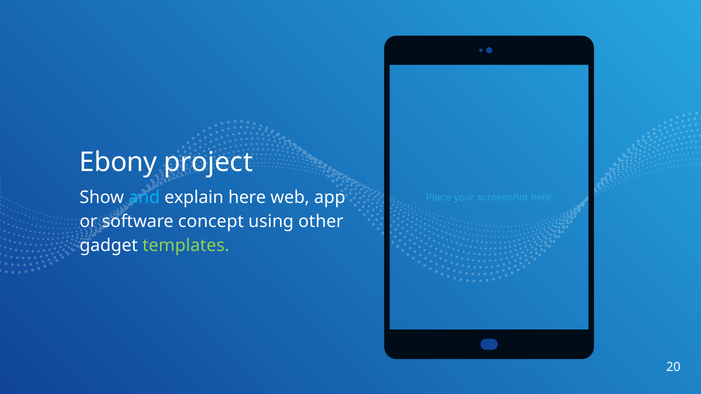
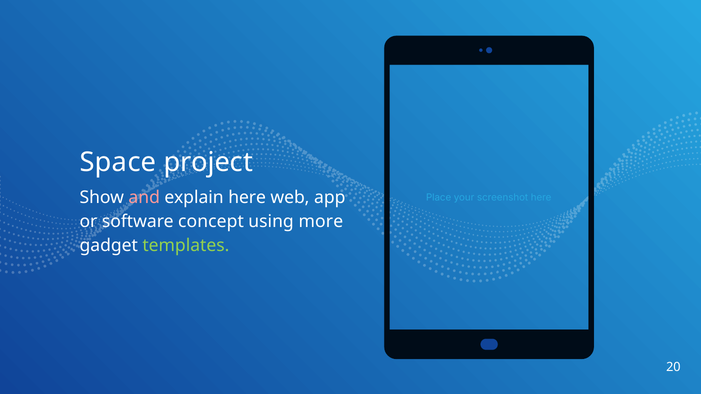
Ebony: Ebony -> Space
and colour: light blue -> pink
other: other -> more
